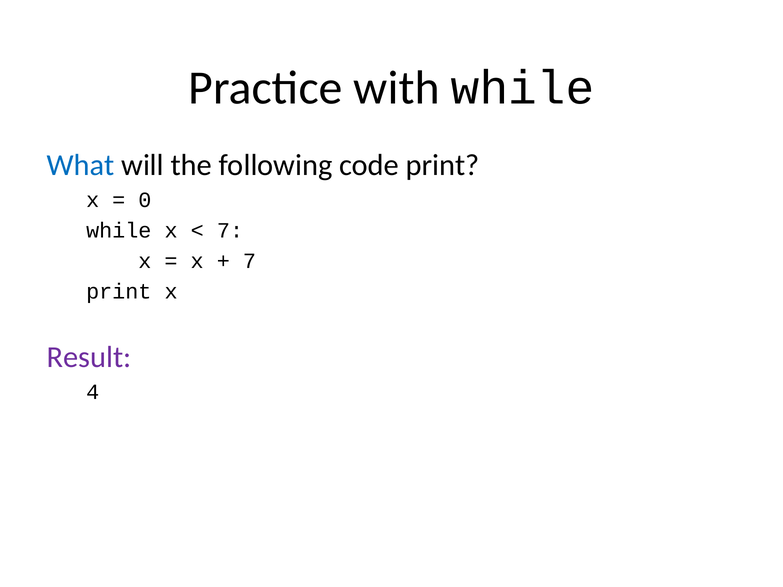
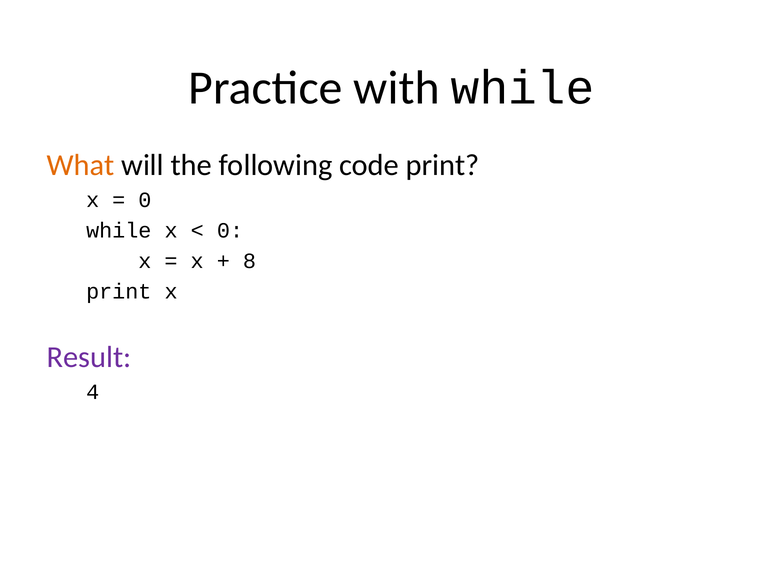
What colour: blue -> orange
7 at (230, 231): 7 -> 0
7 at (249, 261): 7 -> 8
